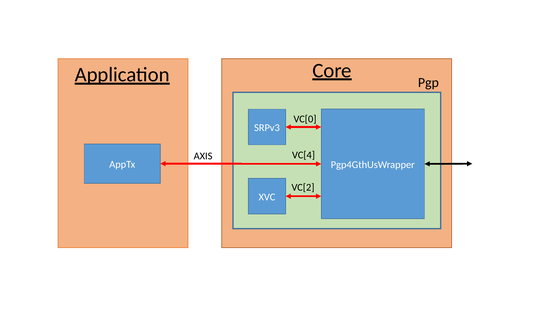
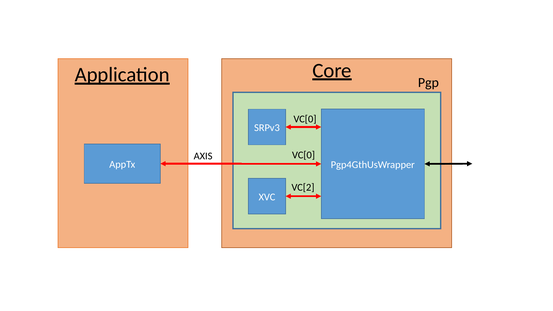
VC[4 at (303, 155): VC[4 -> VC[0
